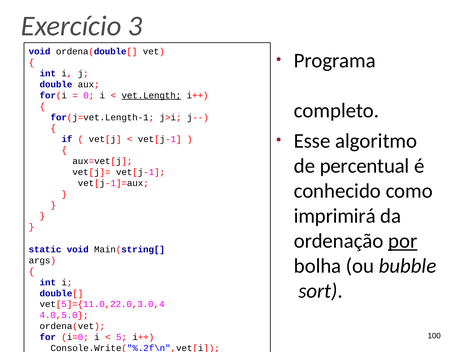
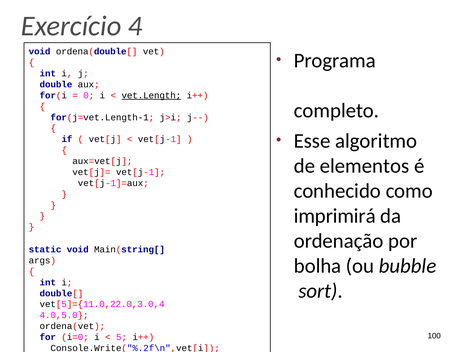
3: 3 -> 4
percentual: percentual -> elementos
por underline: present -> none
